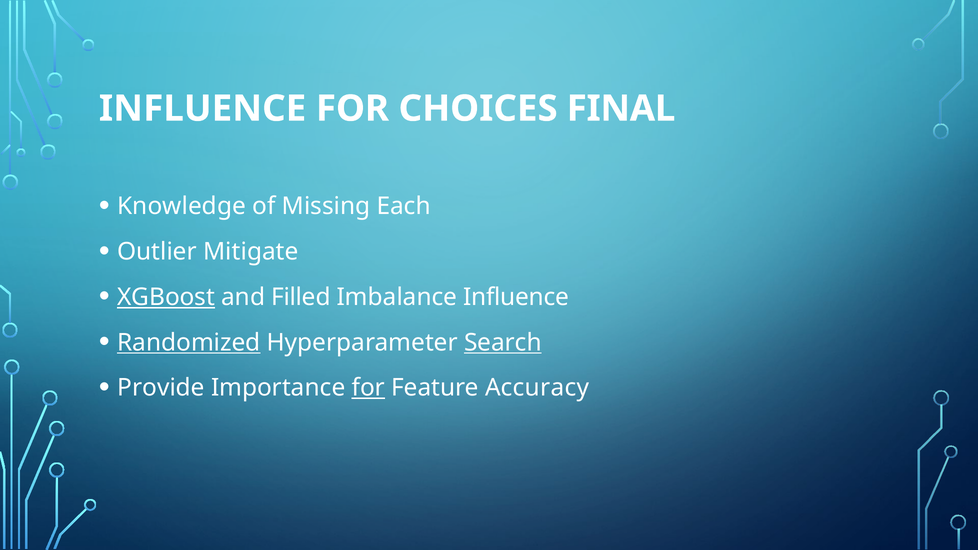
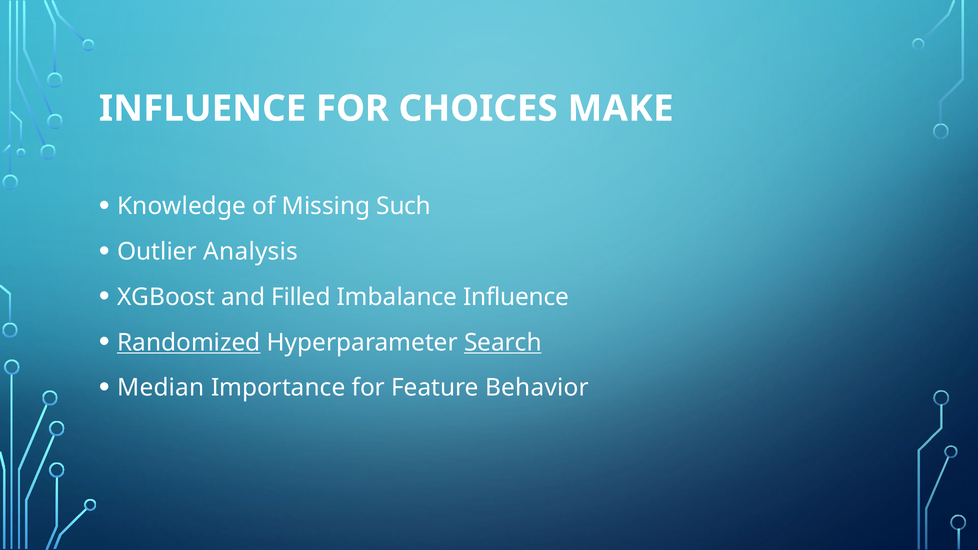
FINAL: FINAL -> MAKE
Each: Each -> Such
Mitigate: Mitigate -> Analysis
XGBoost underline: present -> none
Provide: Provide -> Median
for at (368, 388) underline: present -> none
Accuracy: Accuracy -> Behavior
